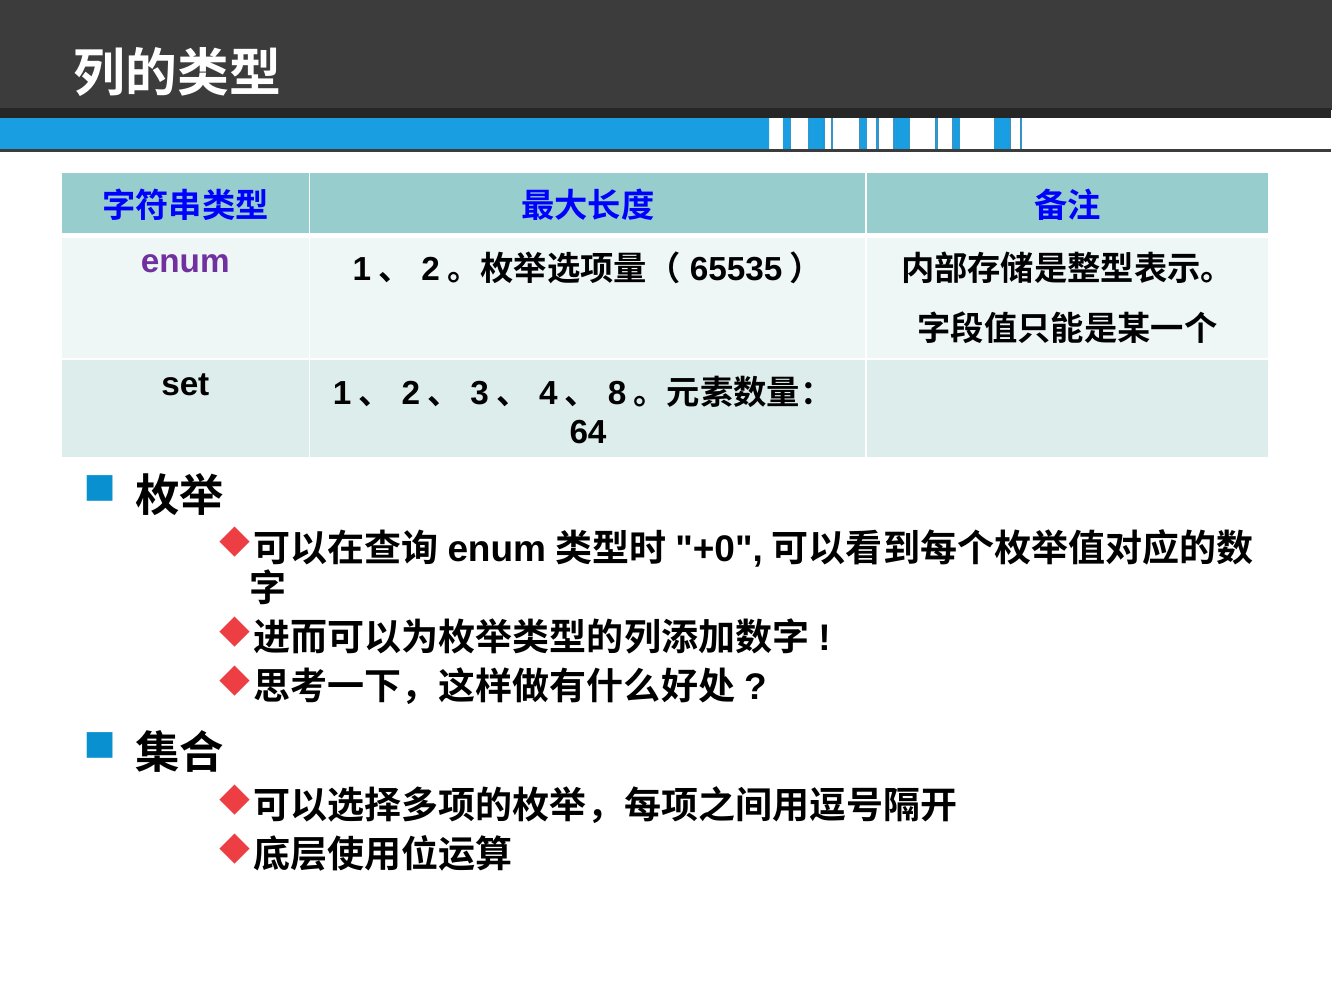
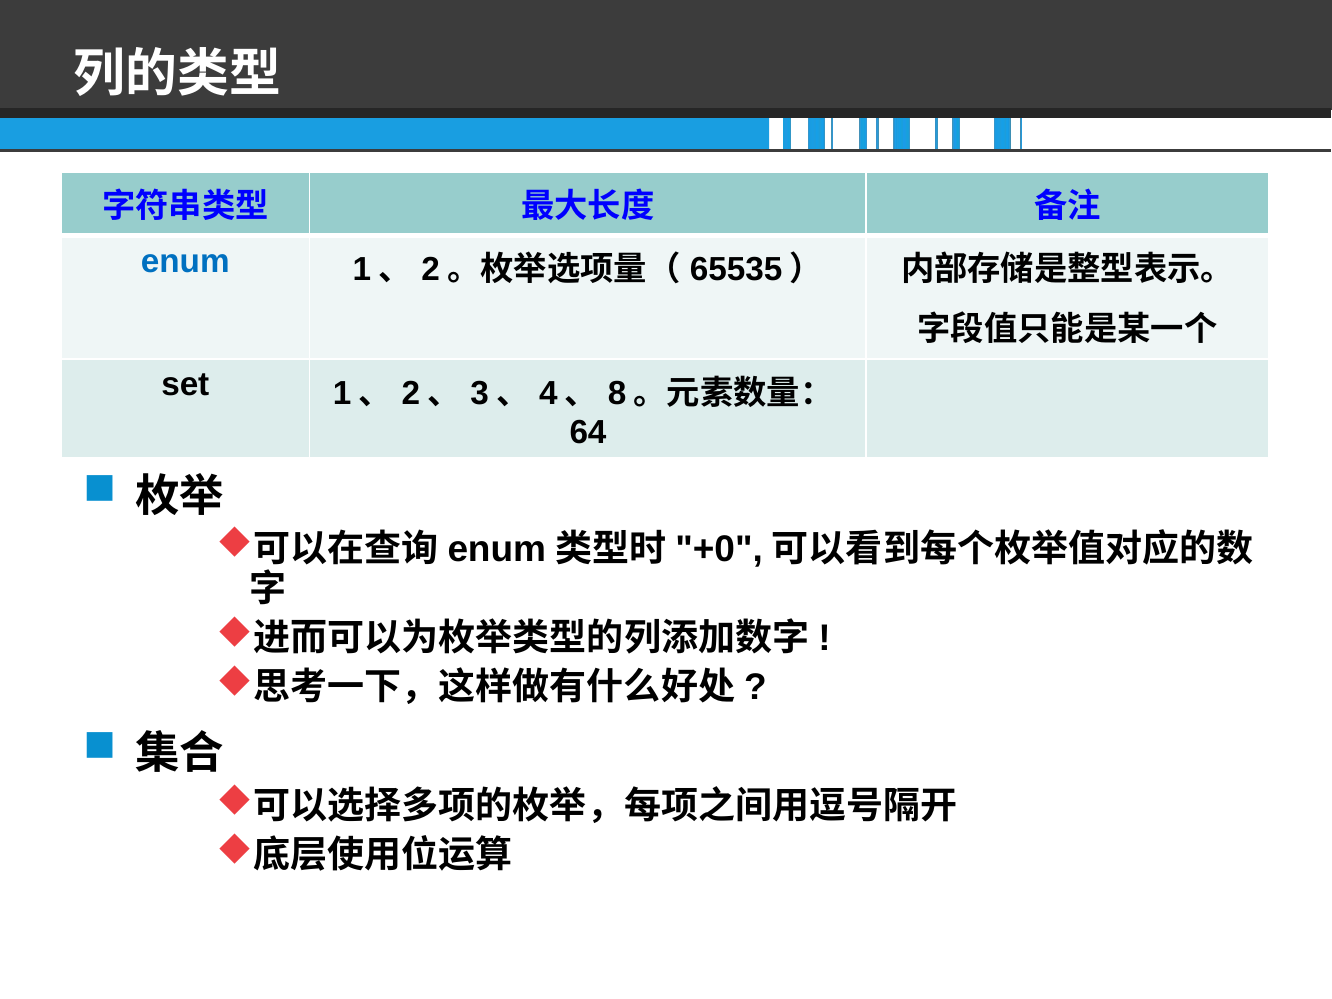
enum colour: purple -> blue
